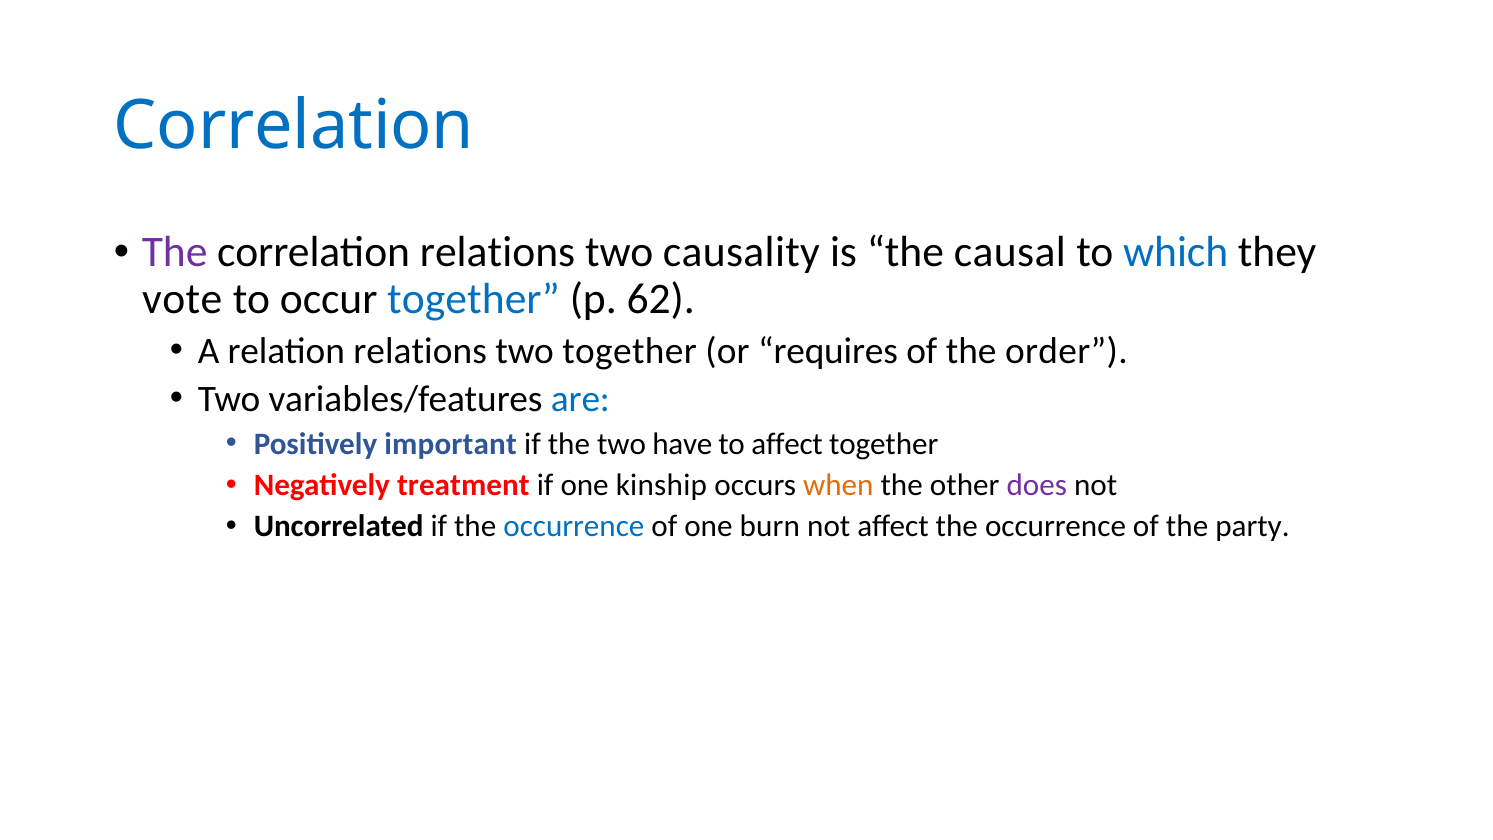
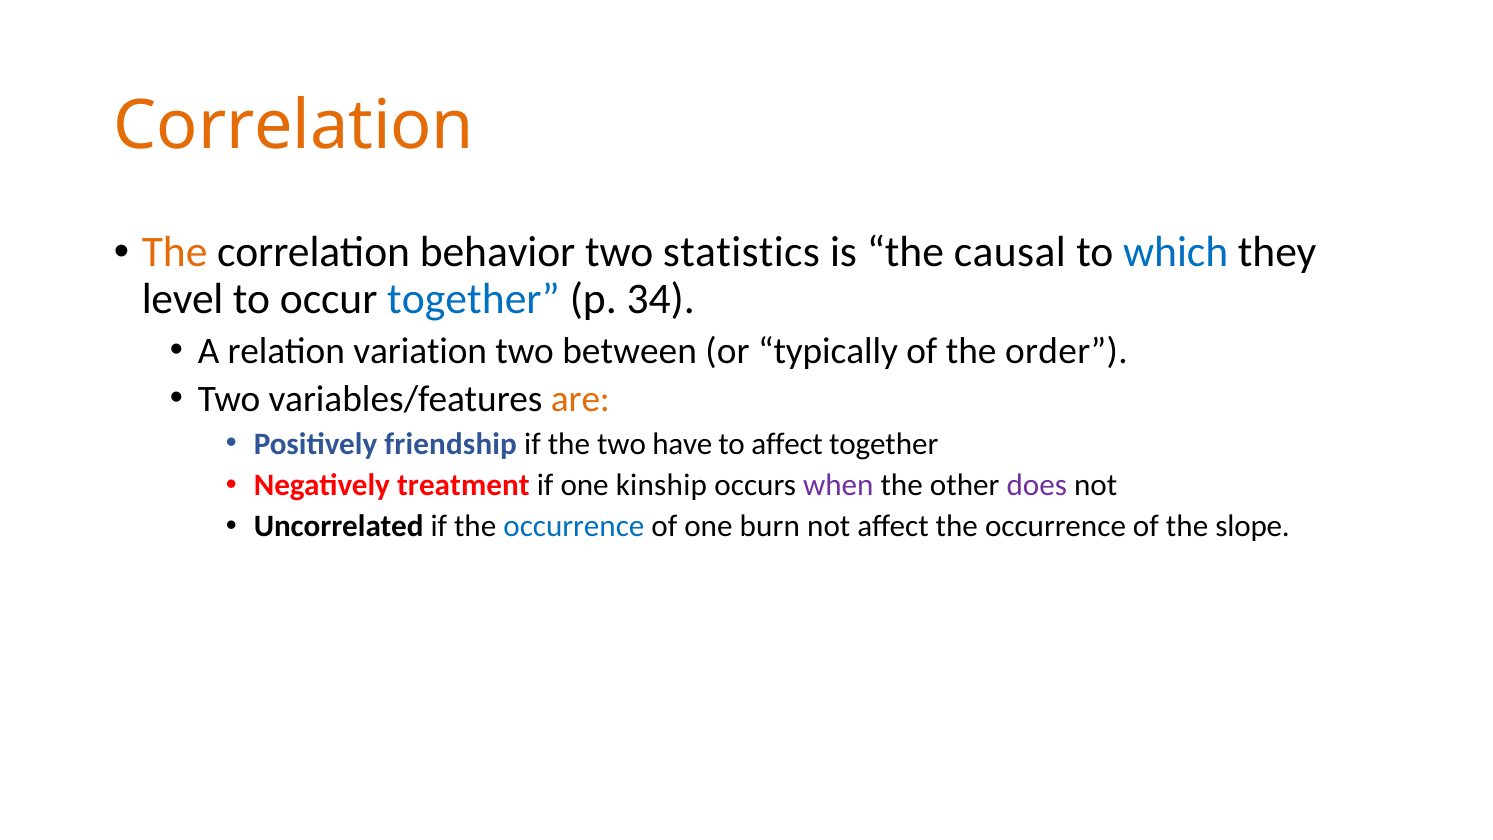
Correlation at (294, 125) colour: blue -> orange
The at (175, 252) colour: purple -> orange
correlation relations: relations -> behavior
causality: causality -> statistics
vote: vote -> level
62: 62 -> 34
relation relations: relations -> variation
two together: together -> between
requires: requires -> typically
are colour: blue -> orange
important: important -> friendship
when colour: orange -> purple
party: party -> slope
